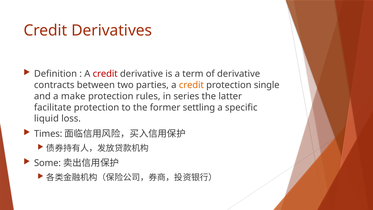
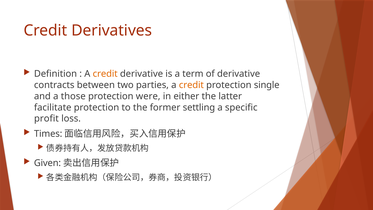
credit at (105, 74) colour: red -> orange
make: make -> those
rules: rules -> were
series: series -> either
liquid: liquid -> profit
Some: Some -> Given
